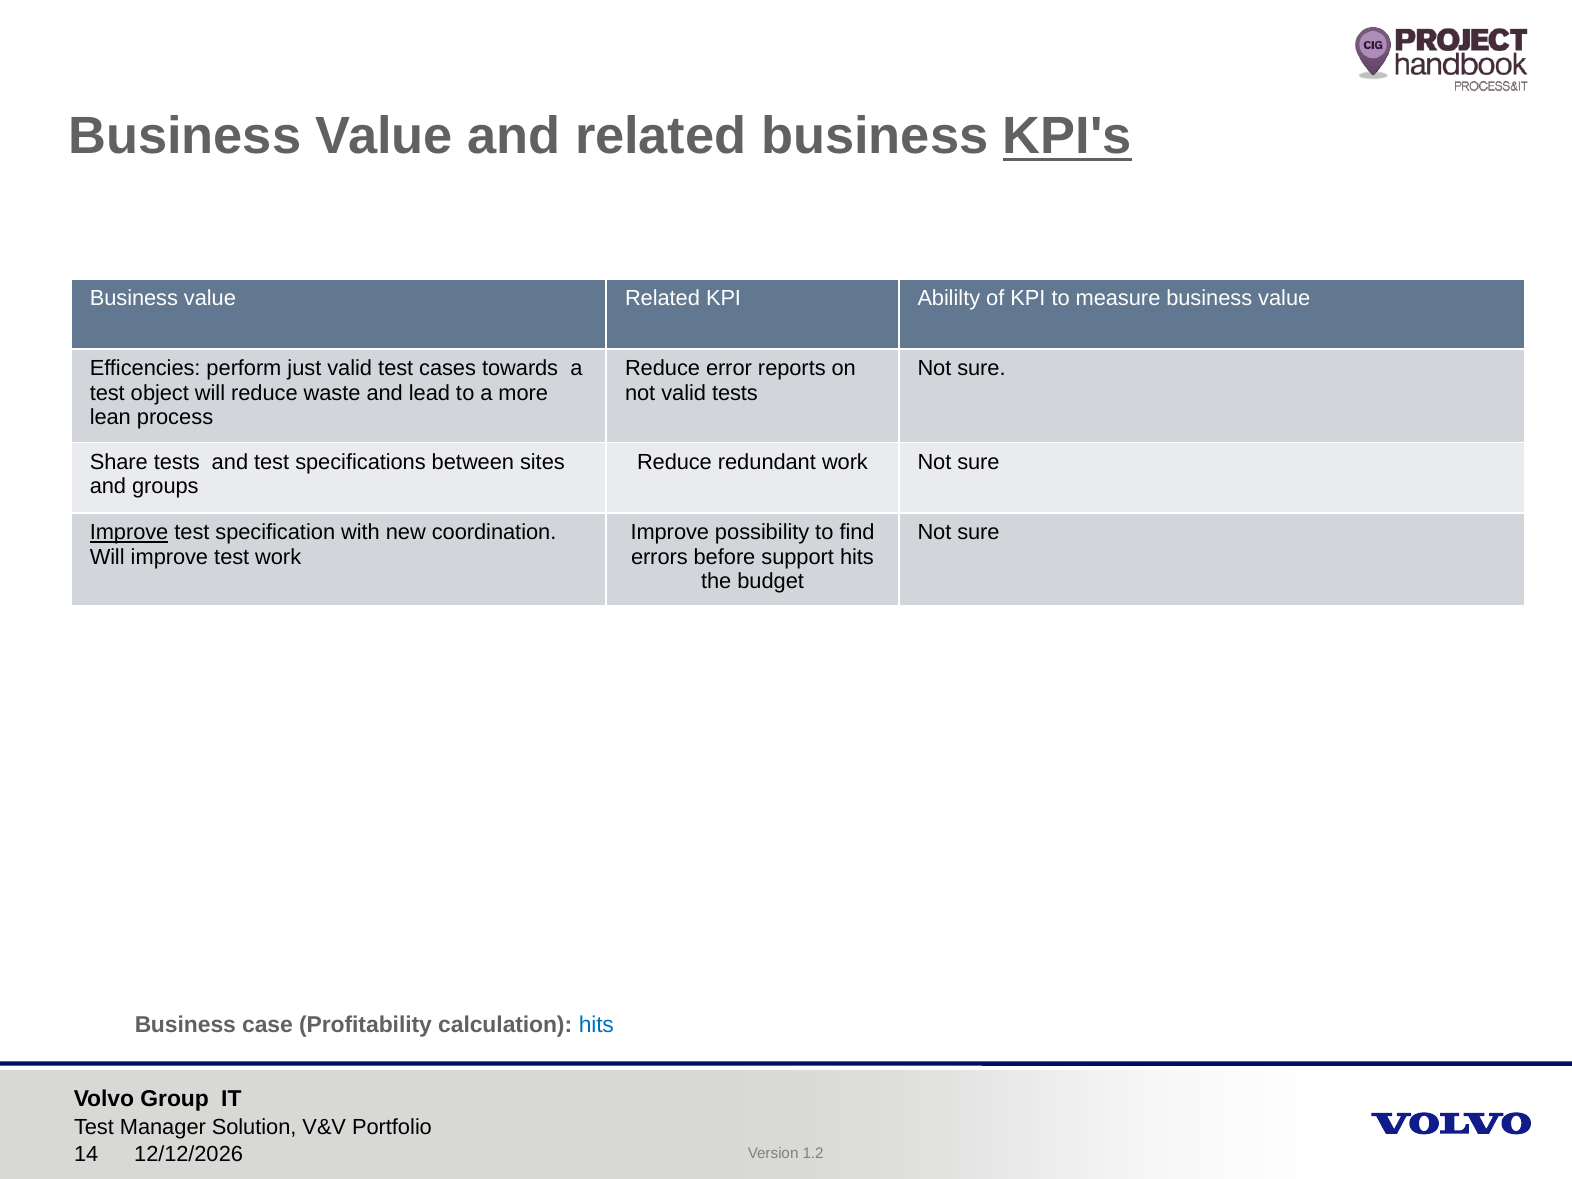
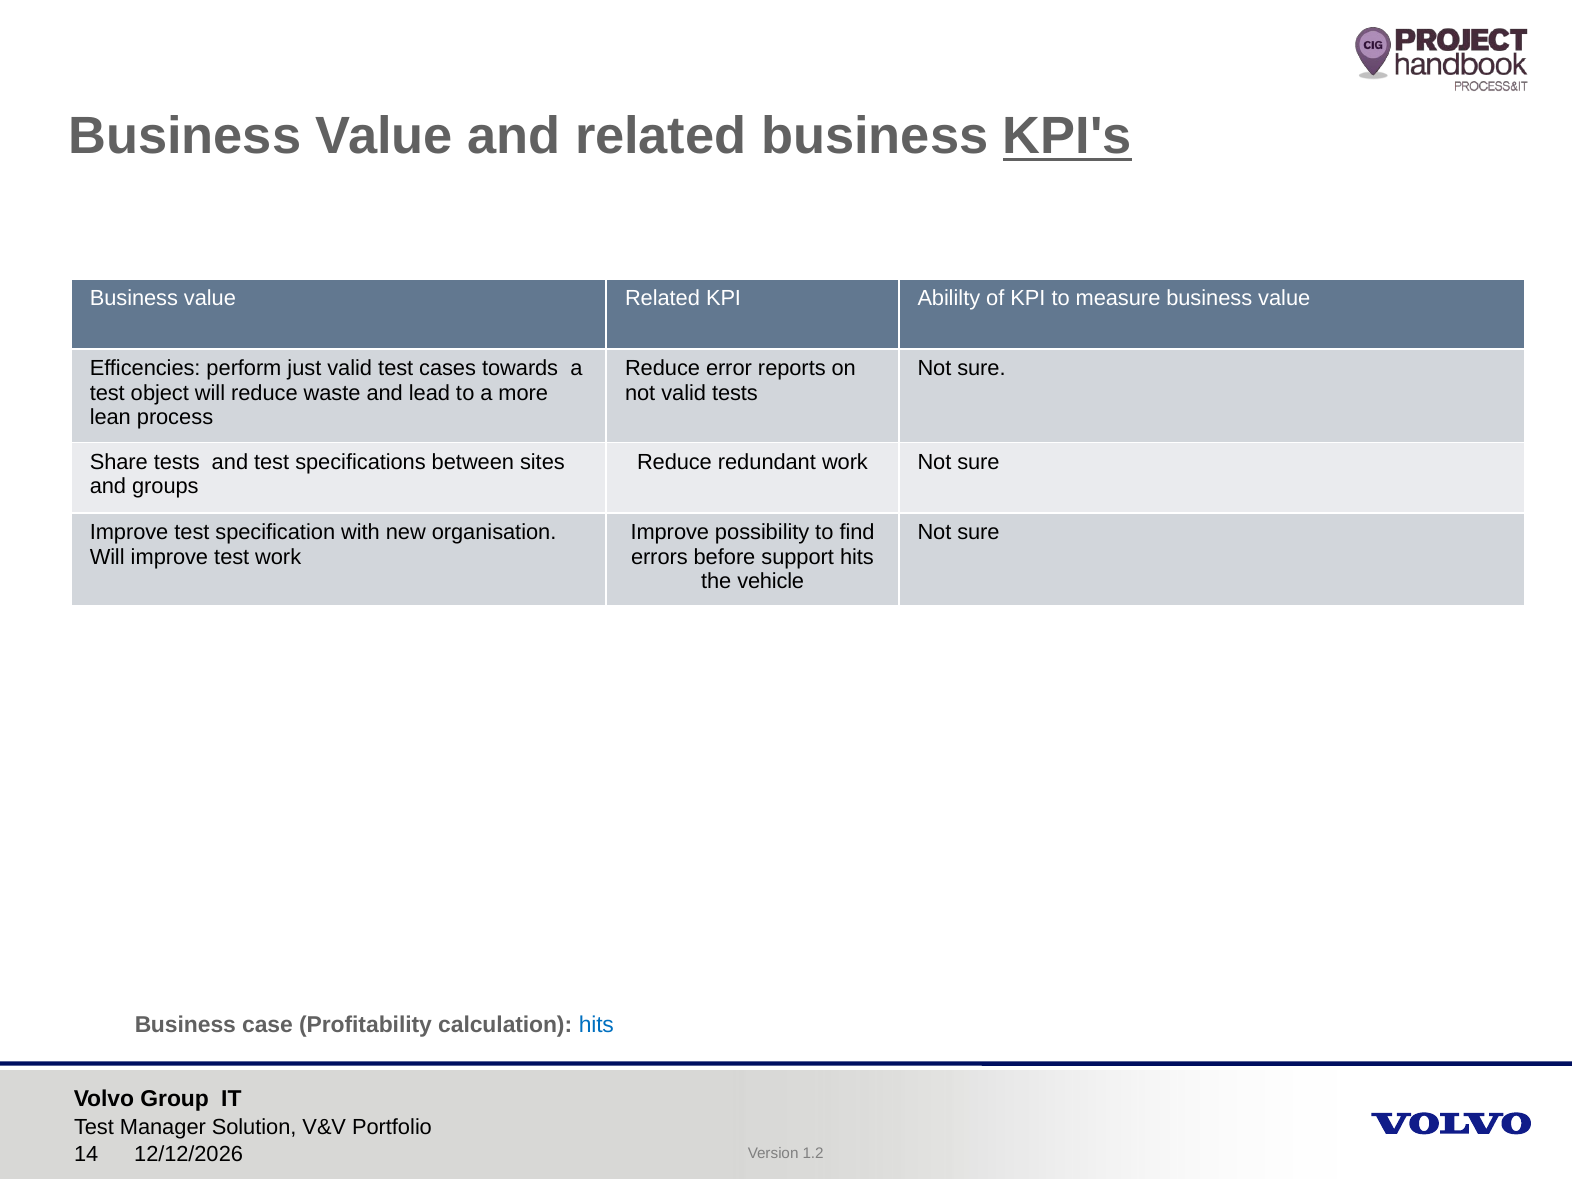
Improve at (129, 533) underline: present -> none
coordination: coordination -> organisation
budget: budget -> vehicle
